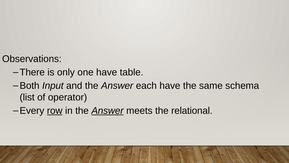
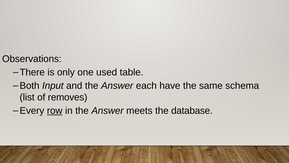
one have: have -> used
operator: operator -> removes
Answer at (108, 110) underline: present -> none
relational: relational -> database
